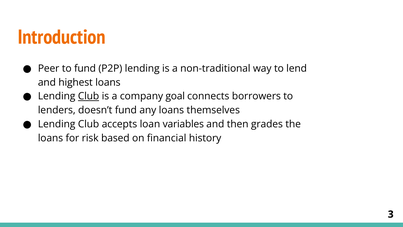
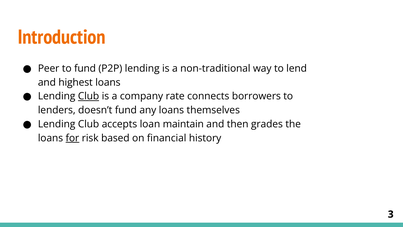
goal: goal -> rate
variables: variables -> maintain
for underline: none -> present
